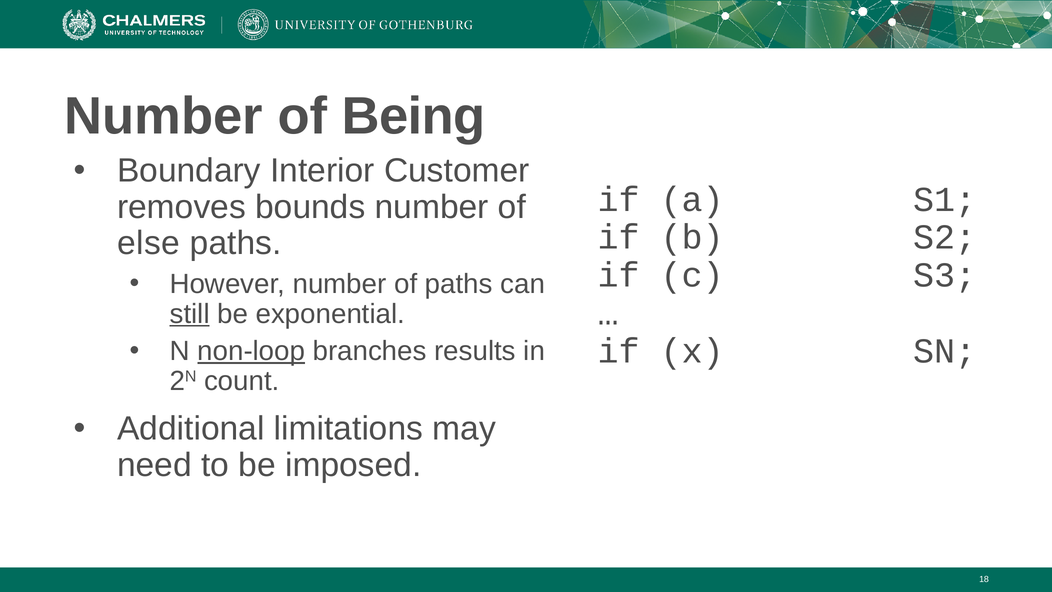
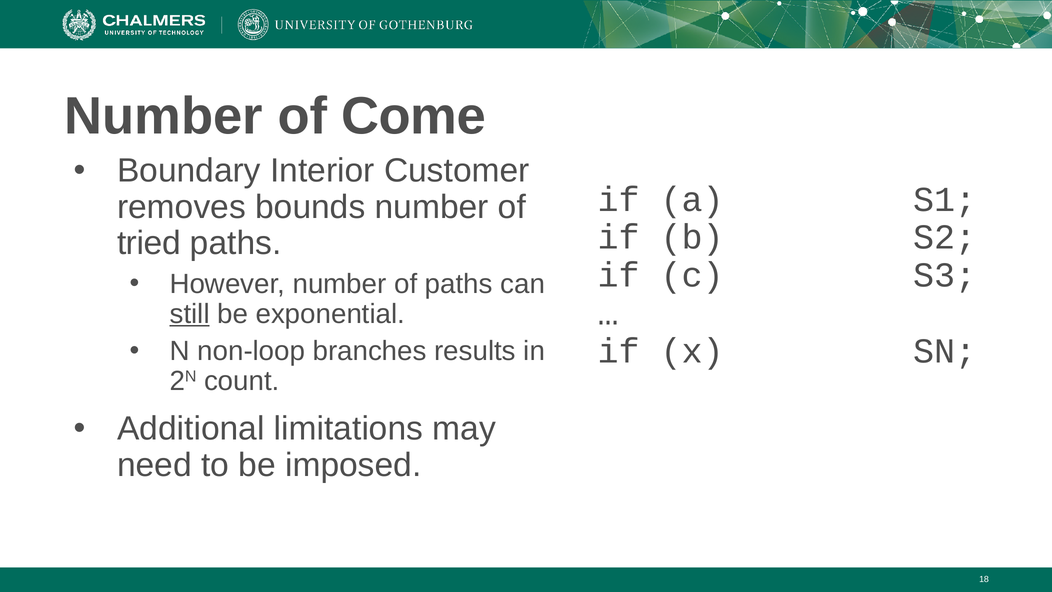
Being: Being -> Come
else: else -> tried
non-loop underline: present -> none
